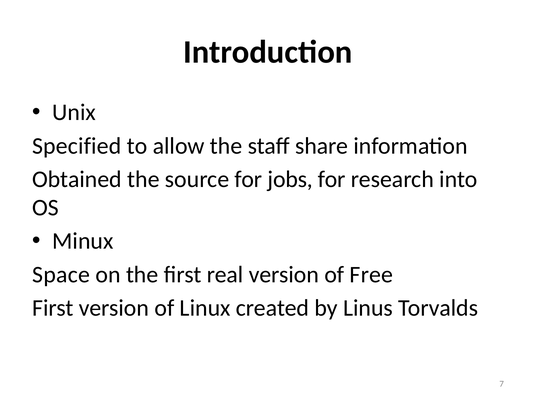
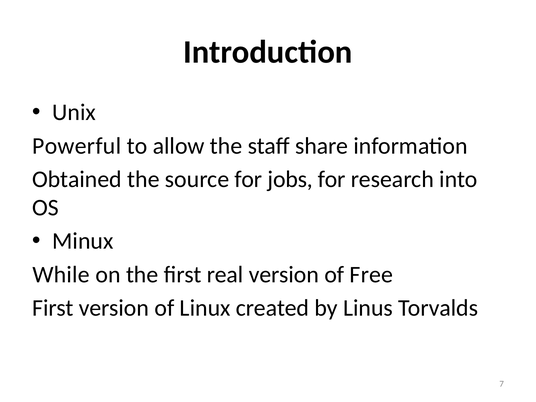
Specified: Specified -> Powerful
Space: Space -> While
